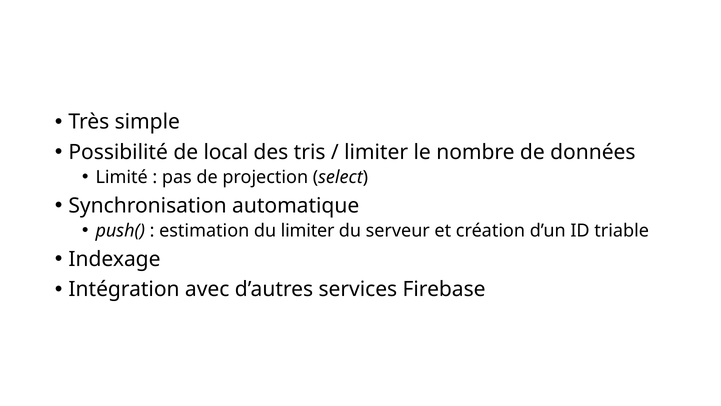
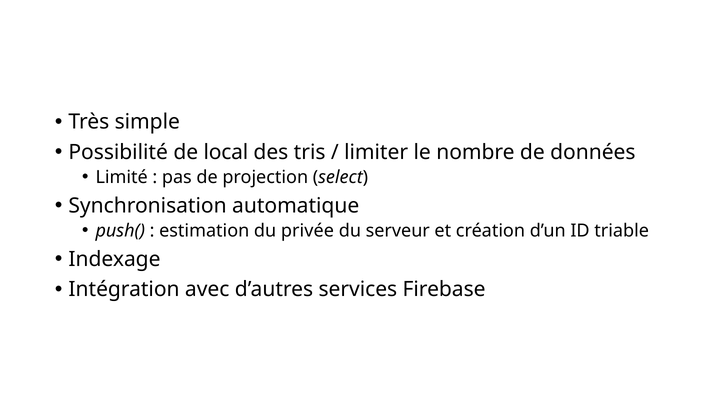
du limiter: limiter -> privée
